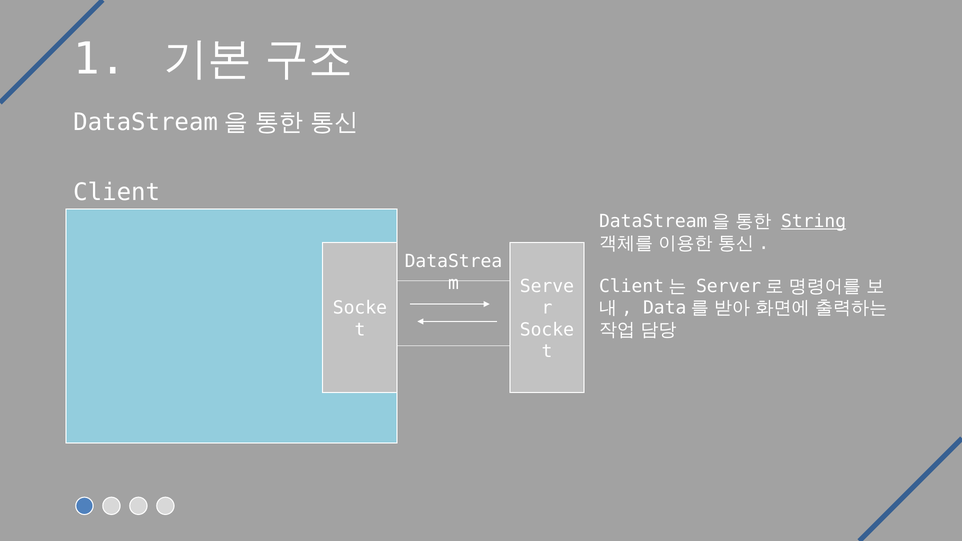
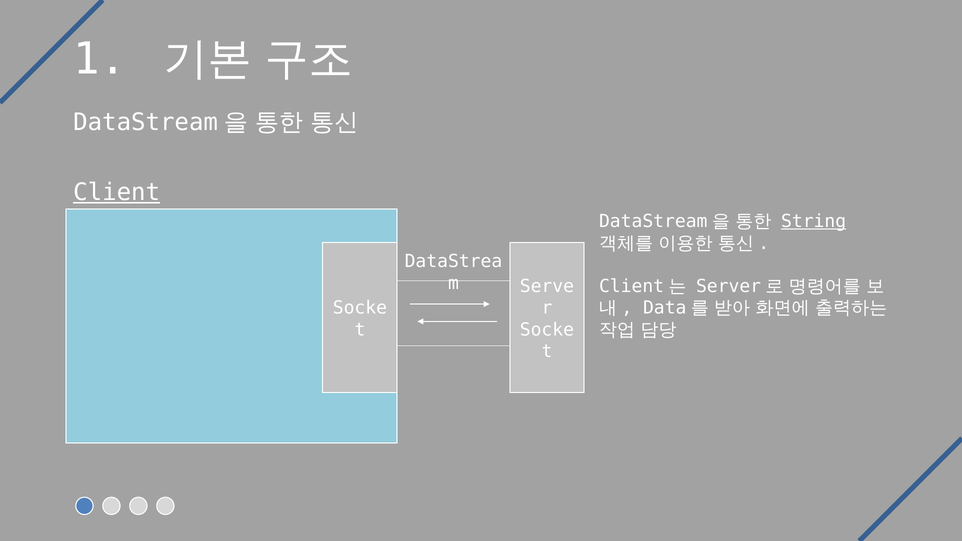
Client underline: none -> present
